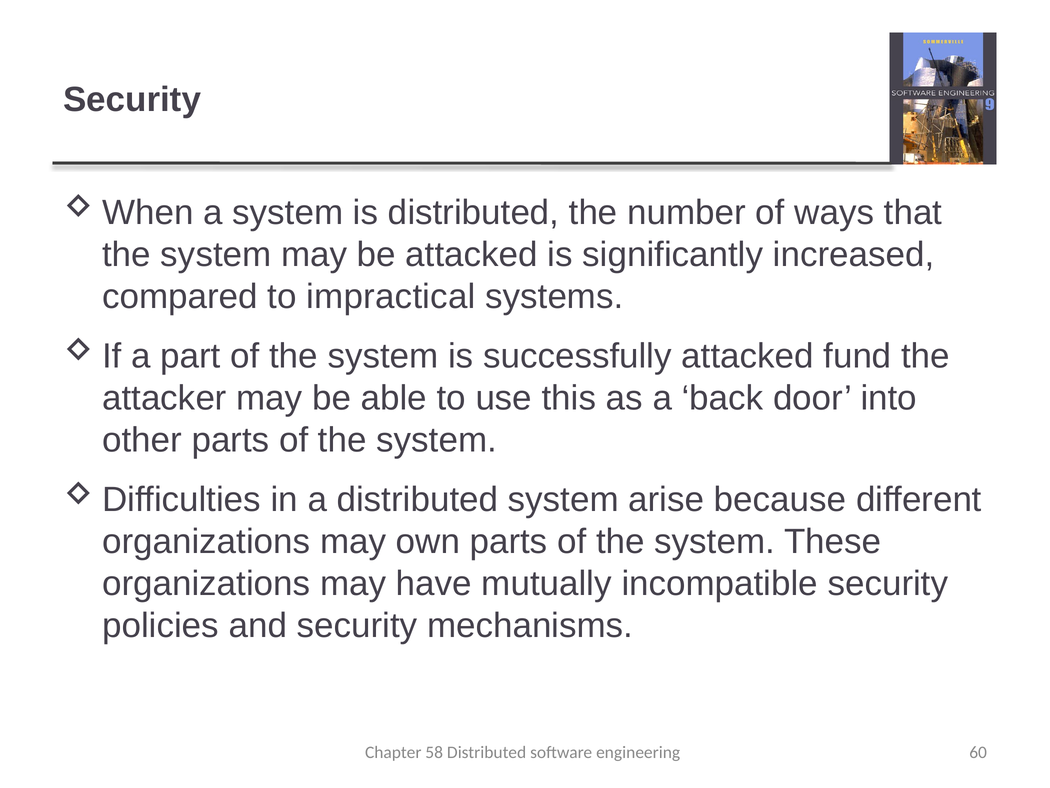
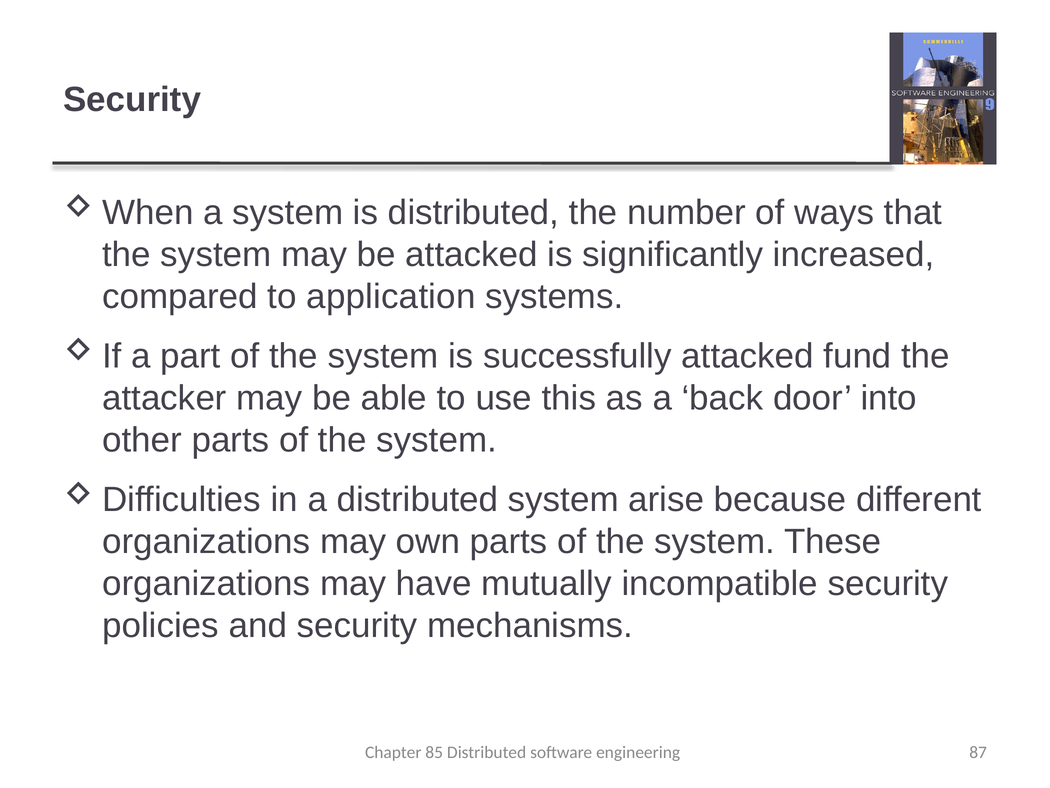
impractical: impractical -> application
58: 58 -> 85
60: 60 -> 87
